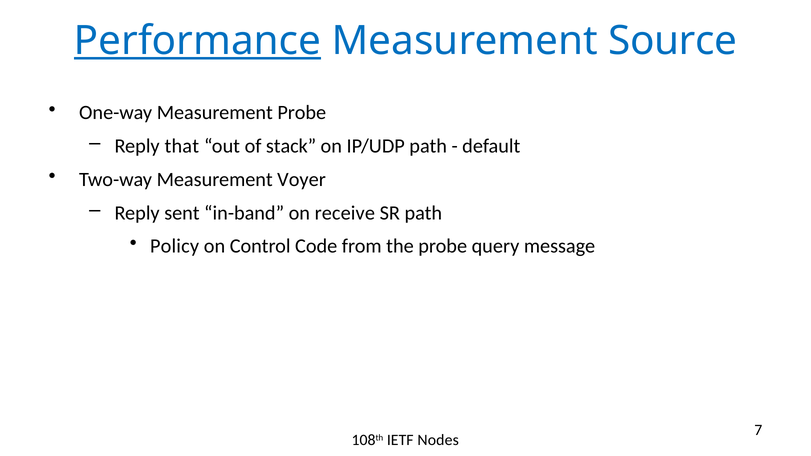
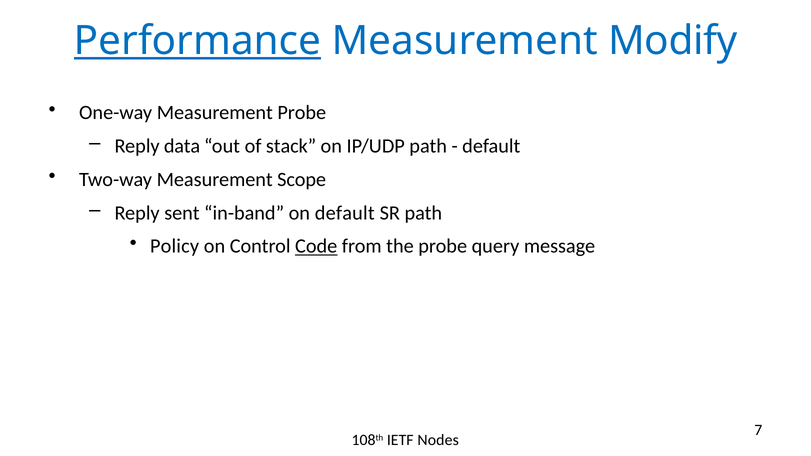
Source: Source -> Modify
that: that -> data
Voyer: Voyer -> Scope
on receive: receive -> default
Code underline: none -> present
